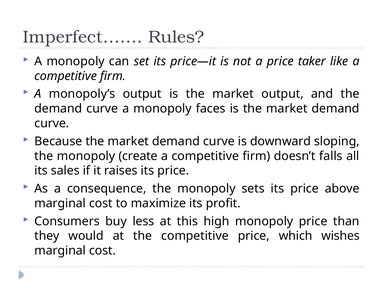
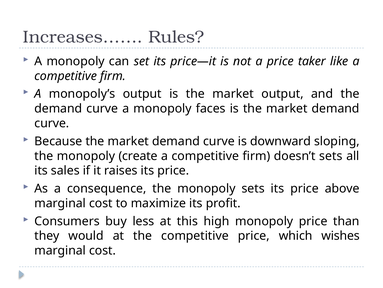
Imperfect……: Imperfect…… -> Increases……
doesn’t falls: falls -> sets
